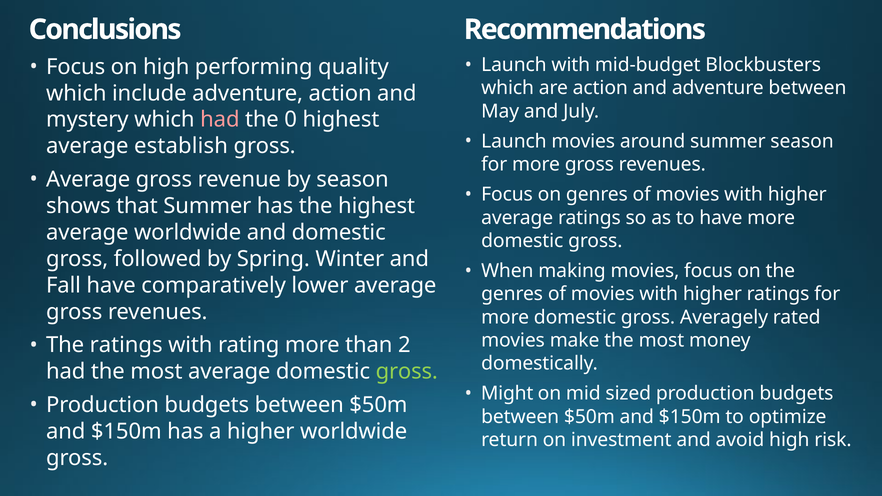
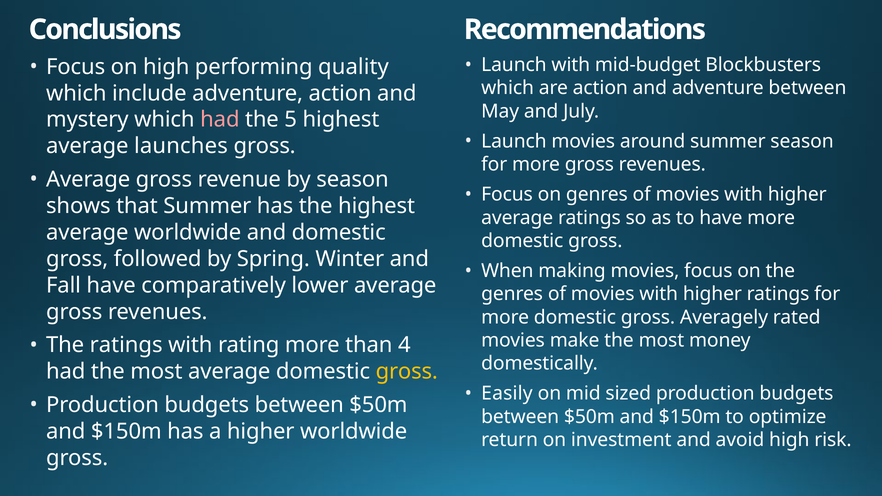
0: 0 -> 5
establish: establish -> launches
2: 2 -> 4
gross at (407, 372) colour: light green -> yellow
Might: Might -> Easily
